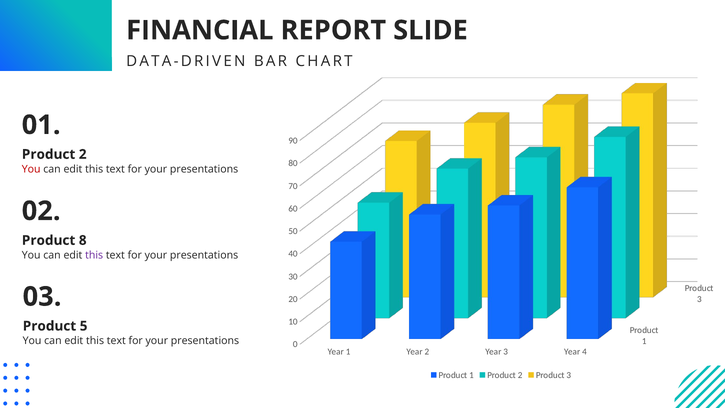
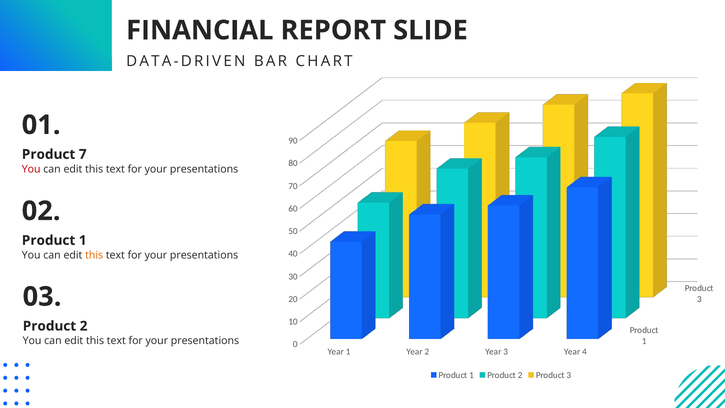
2 at (83, 154): 2 -> 7
8 at (83, 240): 8 -> 1
this at (94, 255) colour: purple -> orange
5 at (84, 326): 5 -> 2
